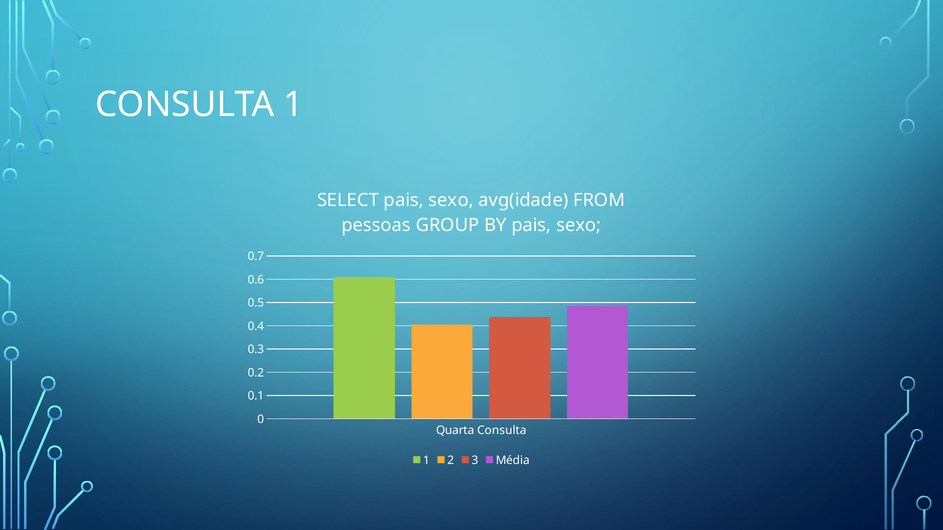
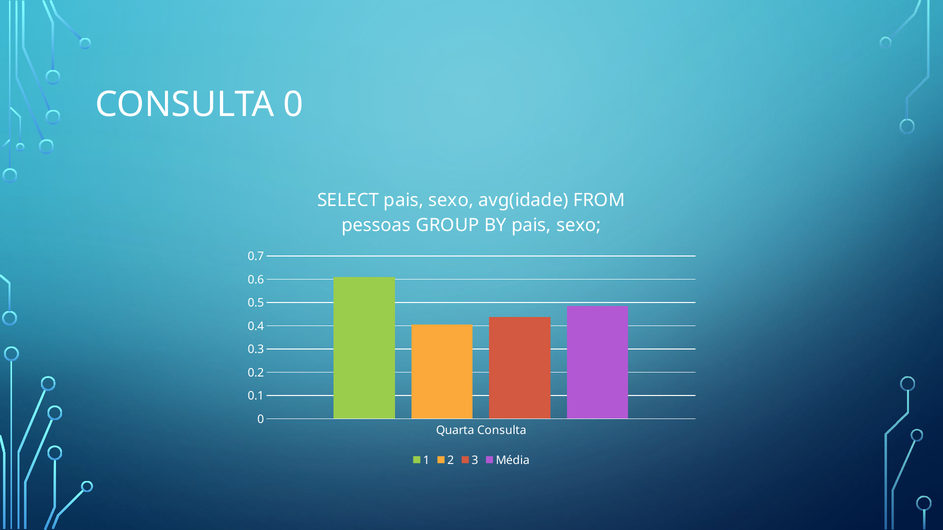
1 at (294, 105): 1 -> 0
